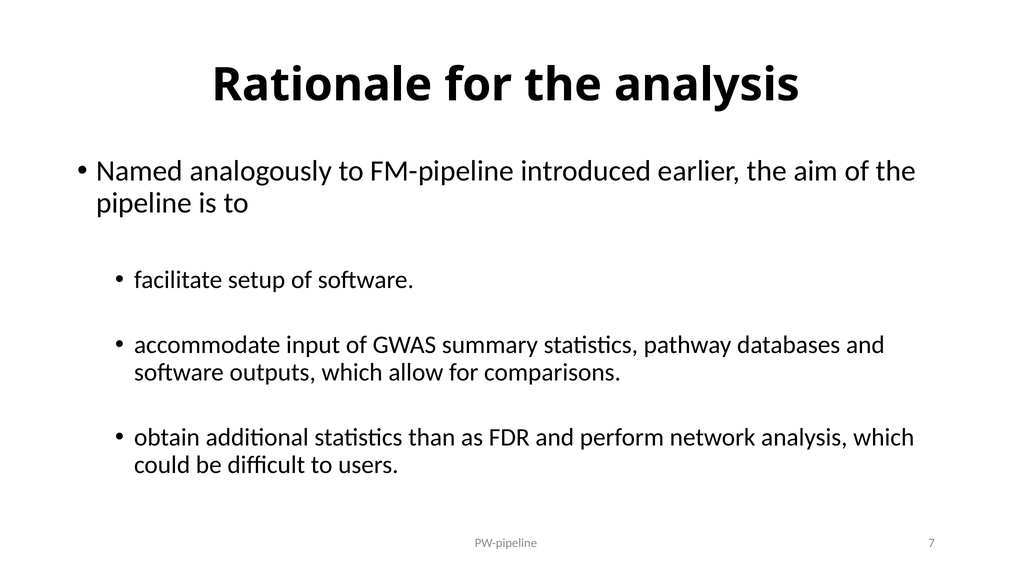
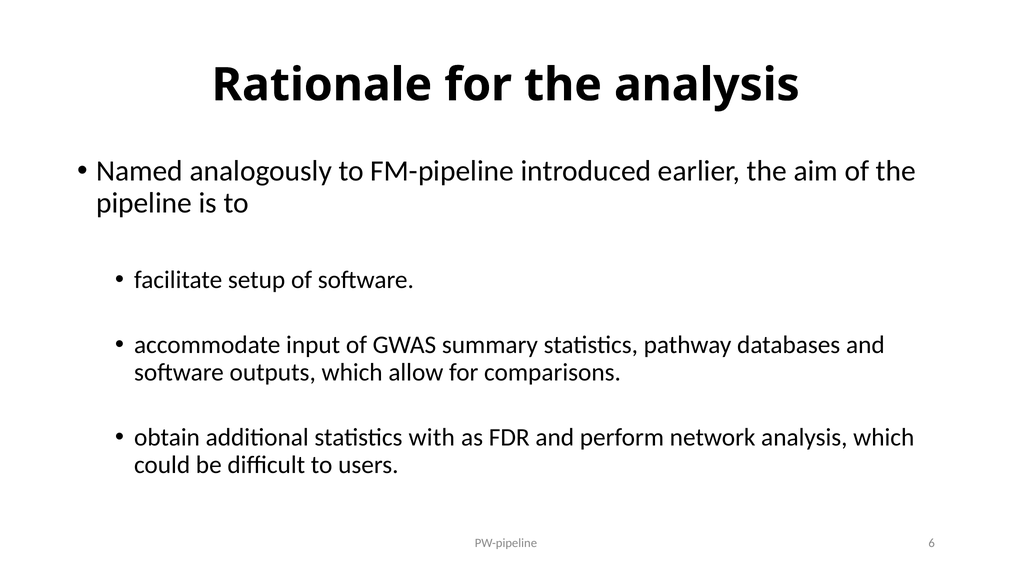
than: than -> with
7: 7 -> 6
